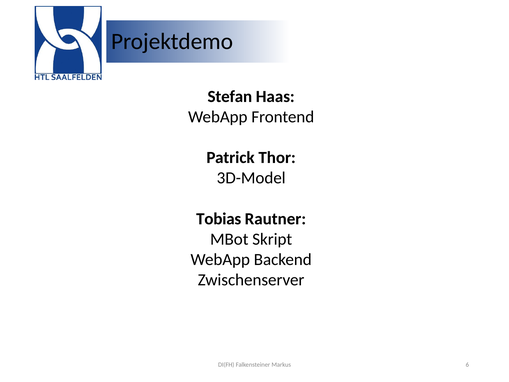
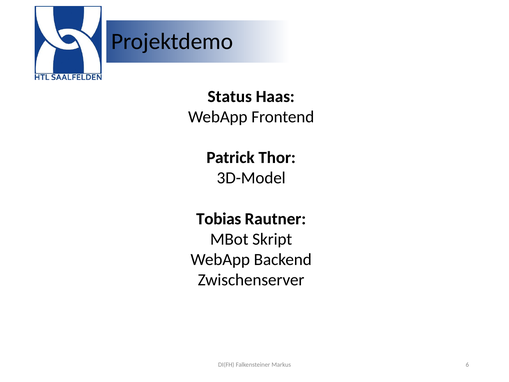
Stefan: Stefan -> Status
